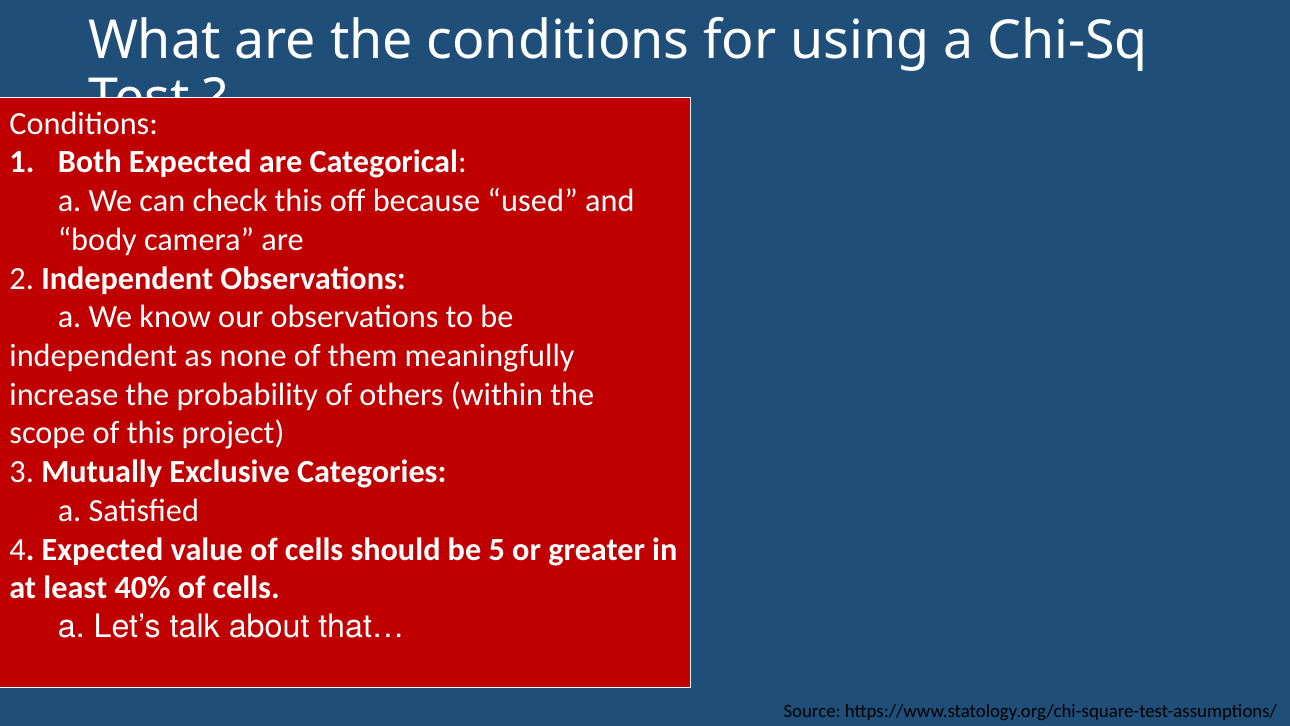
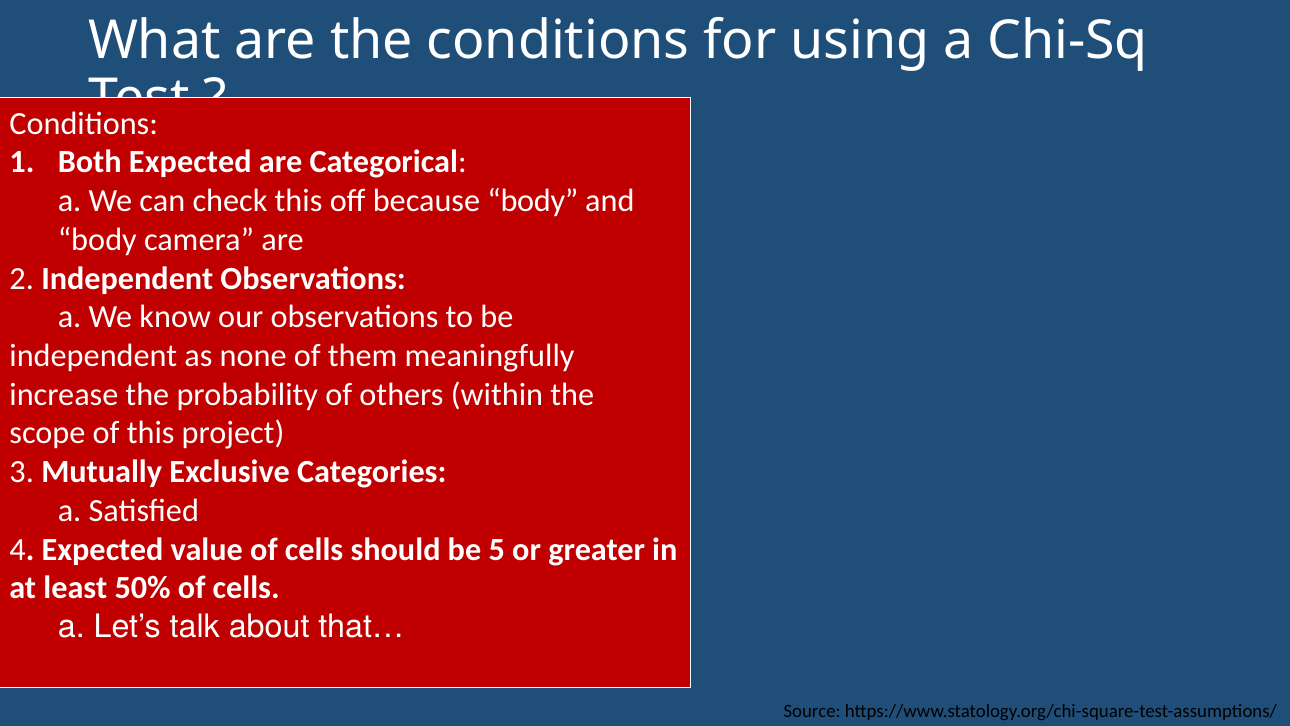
because used: used -> body
40%: 40% -> 50%
